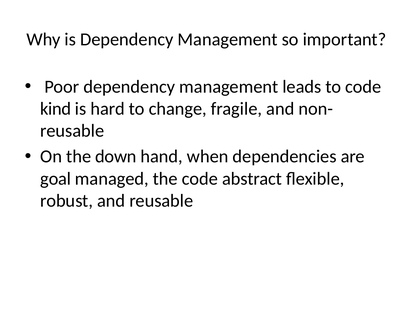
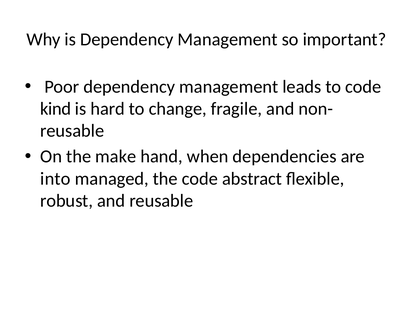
down: down -> make
goal: goal -> into
